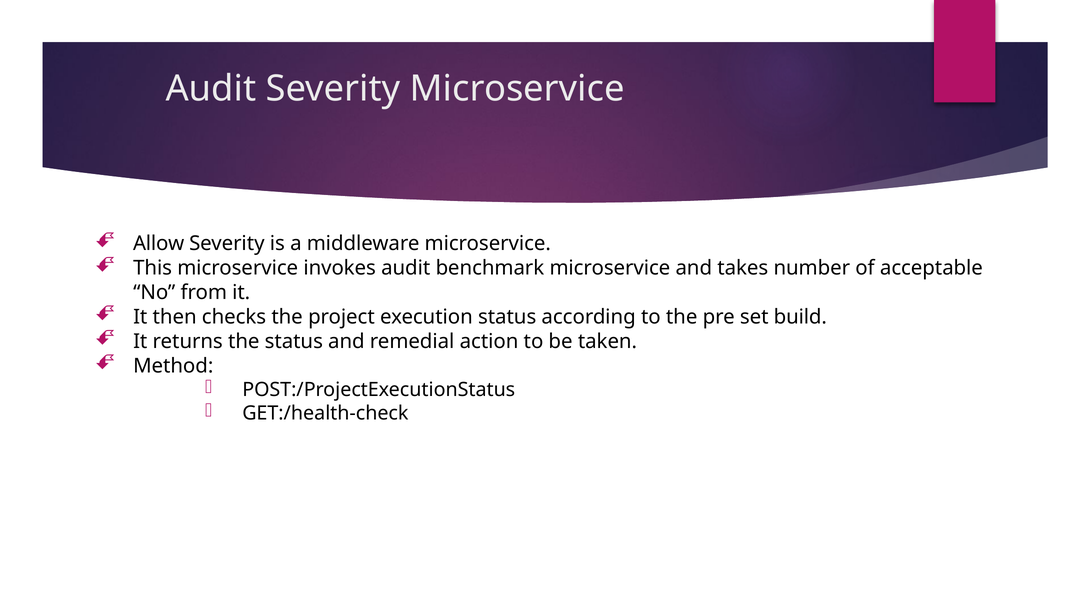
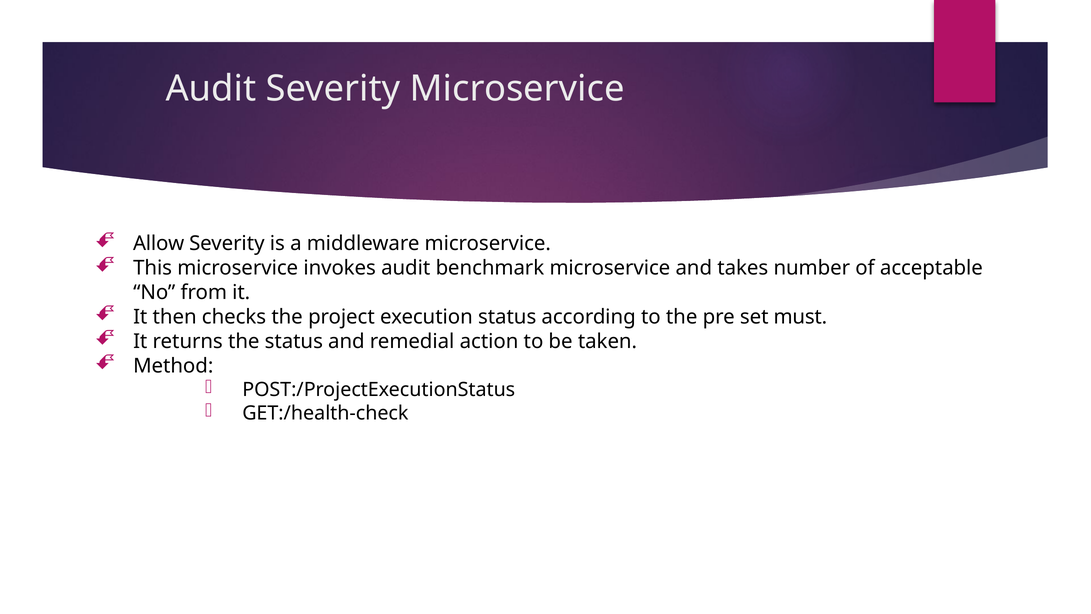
build: build -> must
